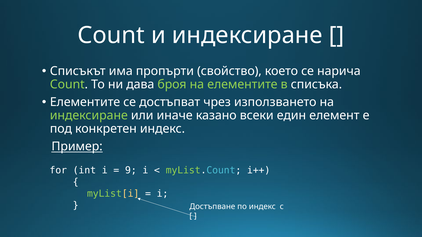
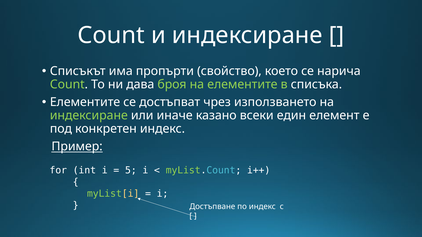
9: 9 -> 5
